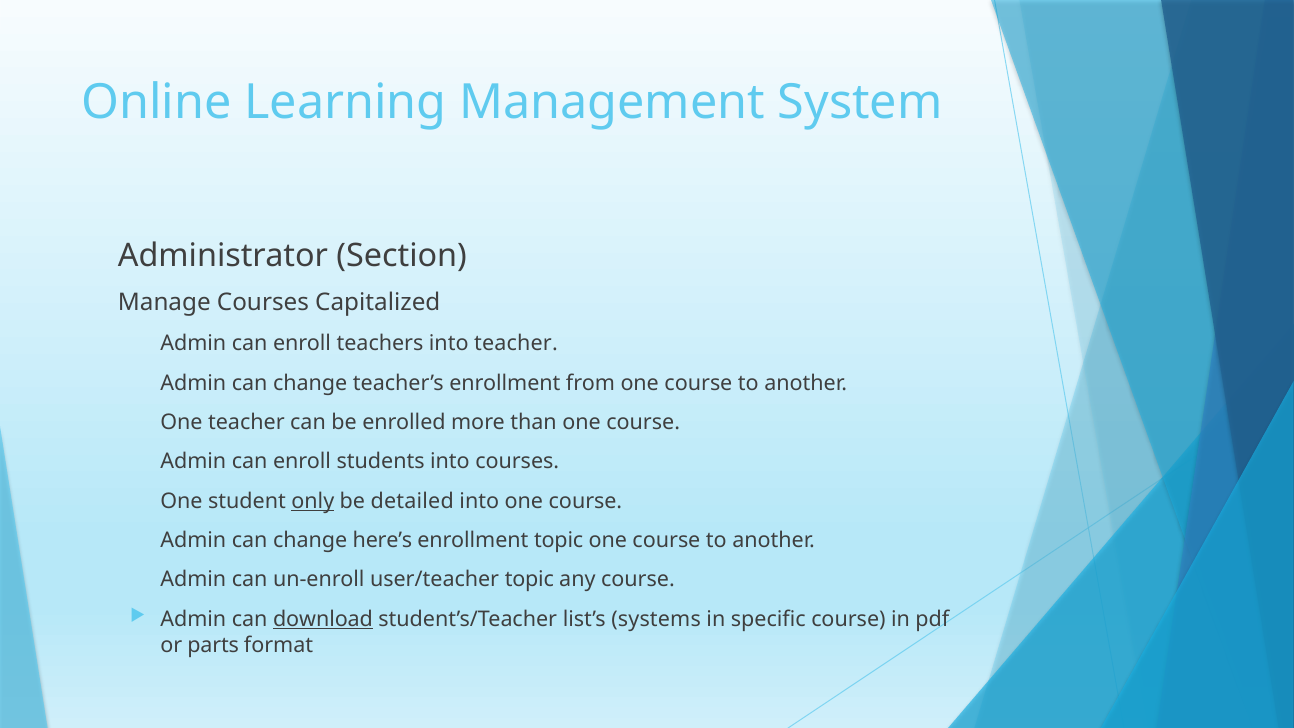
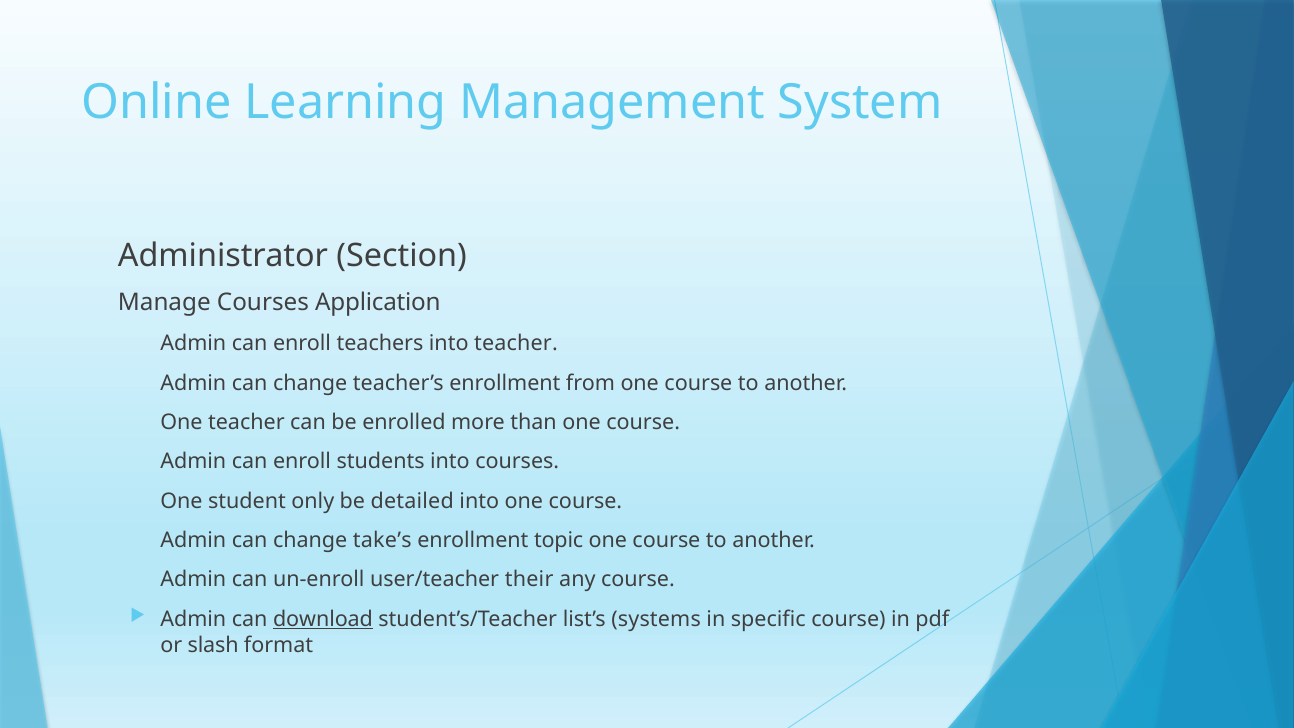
Capitalized: Capitalized -> Application
only underline: present -> none
here’s: here’s -> take’s
user/teacher topic: topic -> their
parts: parts -> slash
